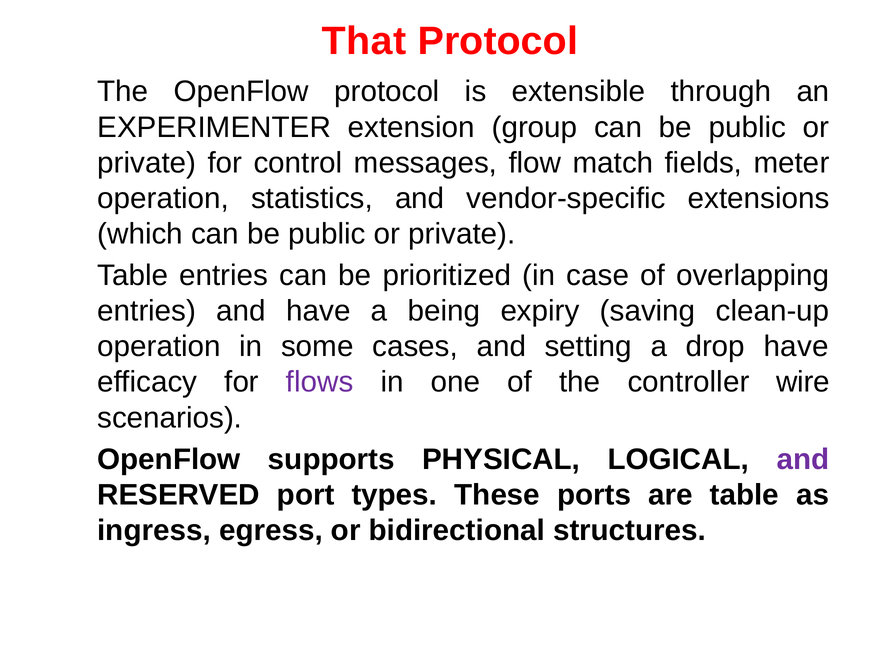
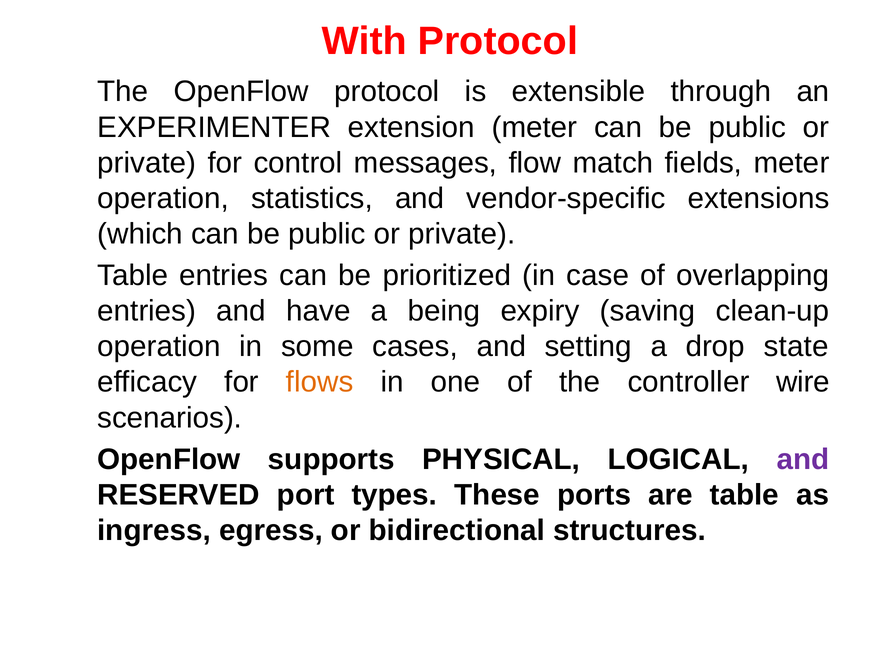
That: That -> With
extension group: group -> meter
drop have: have -> state
flows colour: purple -> orange
